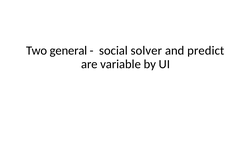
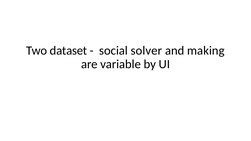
general: general -> dataset
predict: predict -> making
